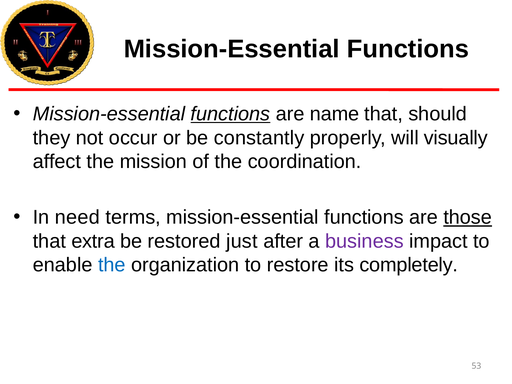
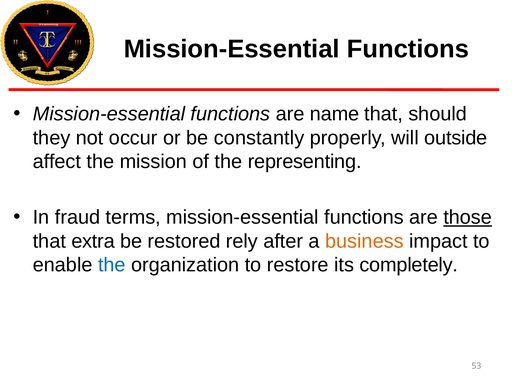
functions at (230, 114) underline: present -> none
visually: visually -> outside
coordination: coordination -> representing
need: need -> fraud
just: just -> rely
business colour: purple -> orange
